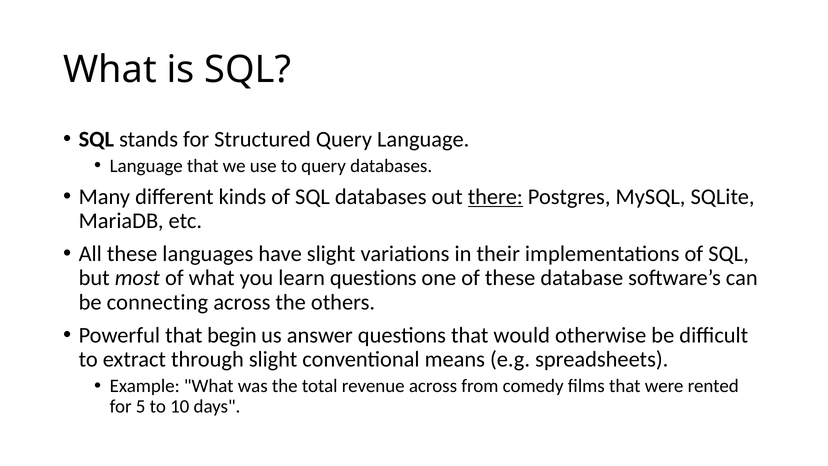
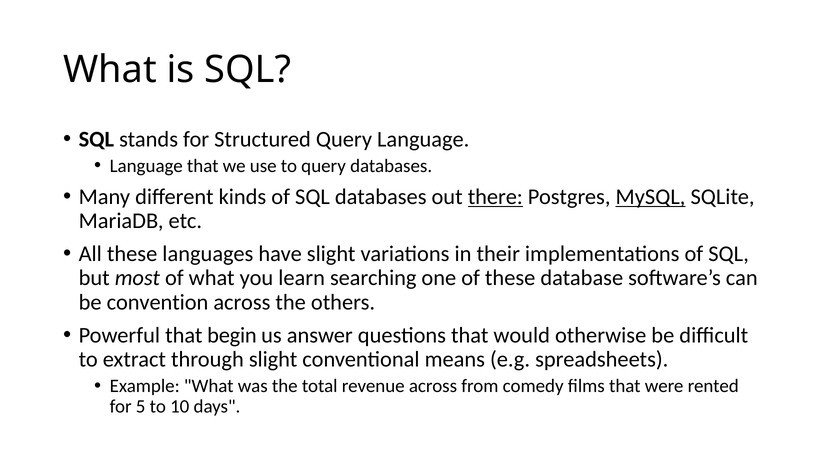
MySQL underline: none -> present
learn questions: questions -> searching
connecting: connecting -> convention
